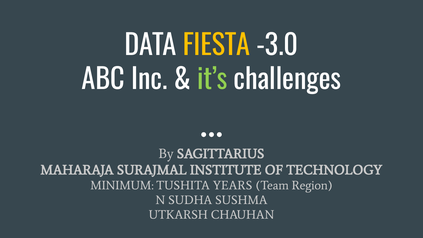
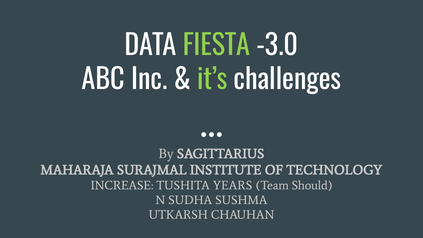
FIESTA colour: yellow -> light green
MINIMUM: MINIMUM -> INCREASE
Region: Region -> Should
